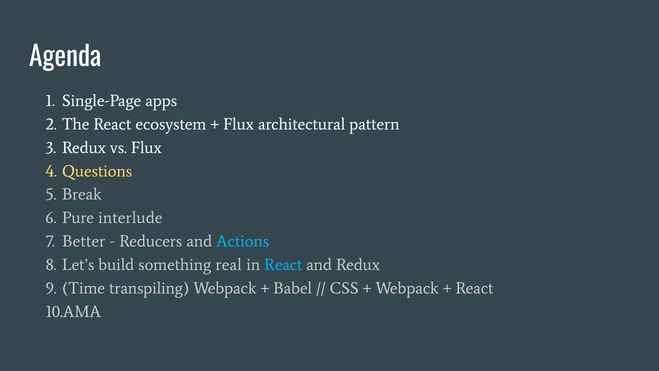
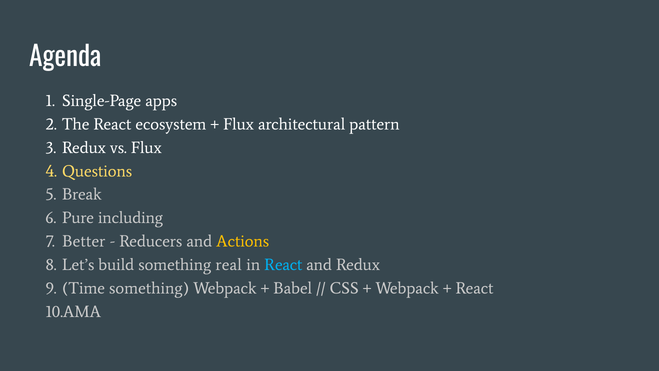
interlude: interlude -> including
Actions colour: light blue -> yellow
Time transpiling: transpiling -> something
